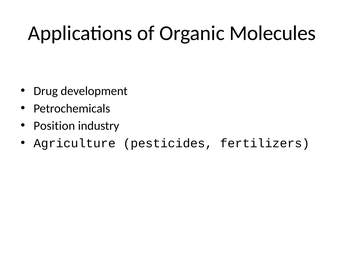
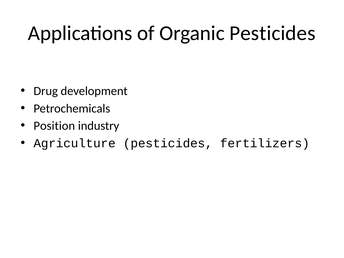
Organic Molecules: Molecules -> Pesticides
